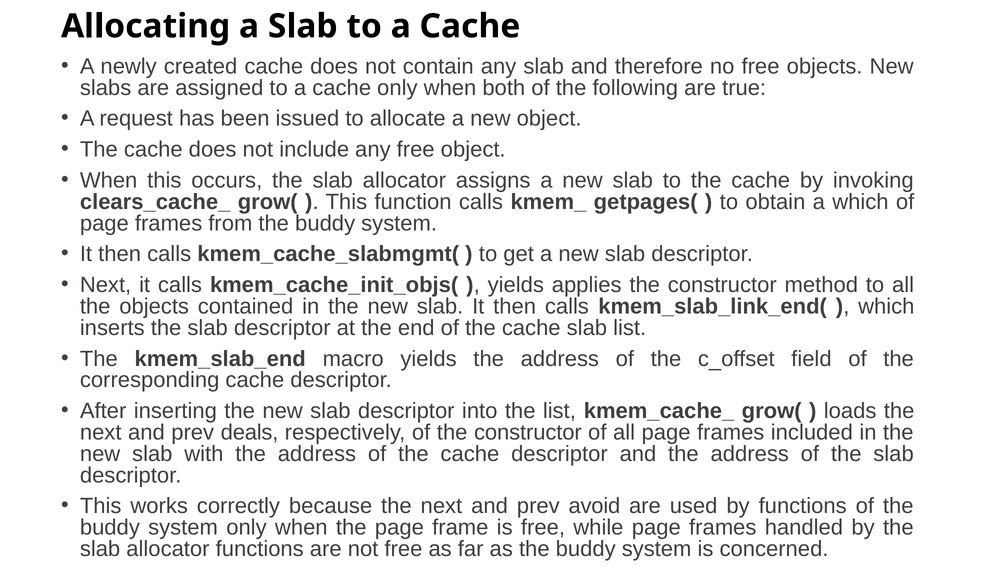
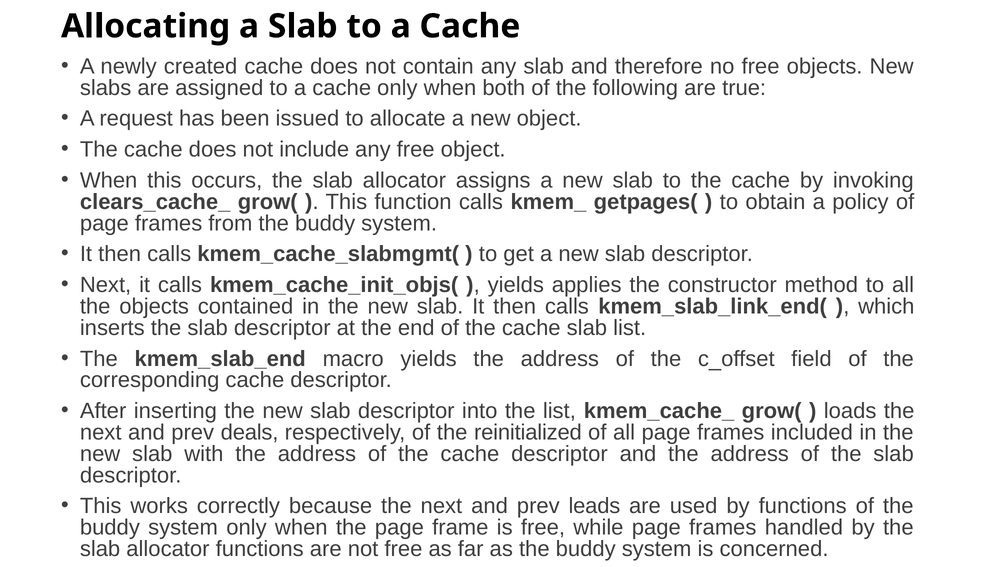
a which: which -> policy
of the constructor: constructor -> reinitialized
avoid: avoid -> leads
